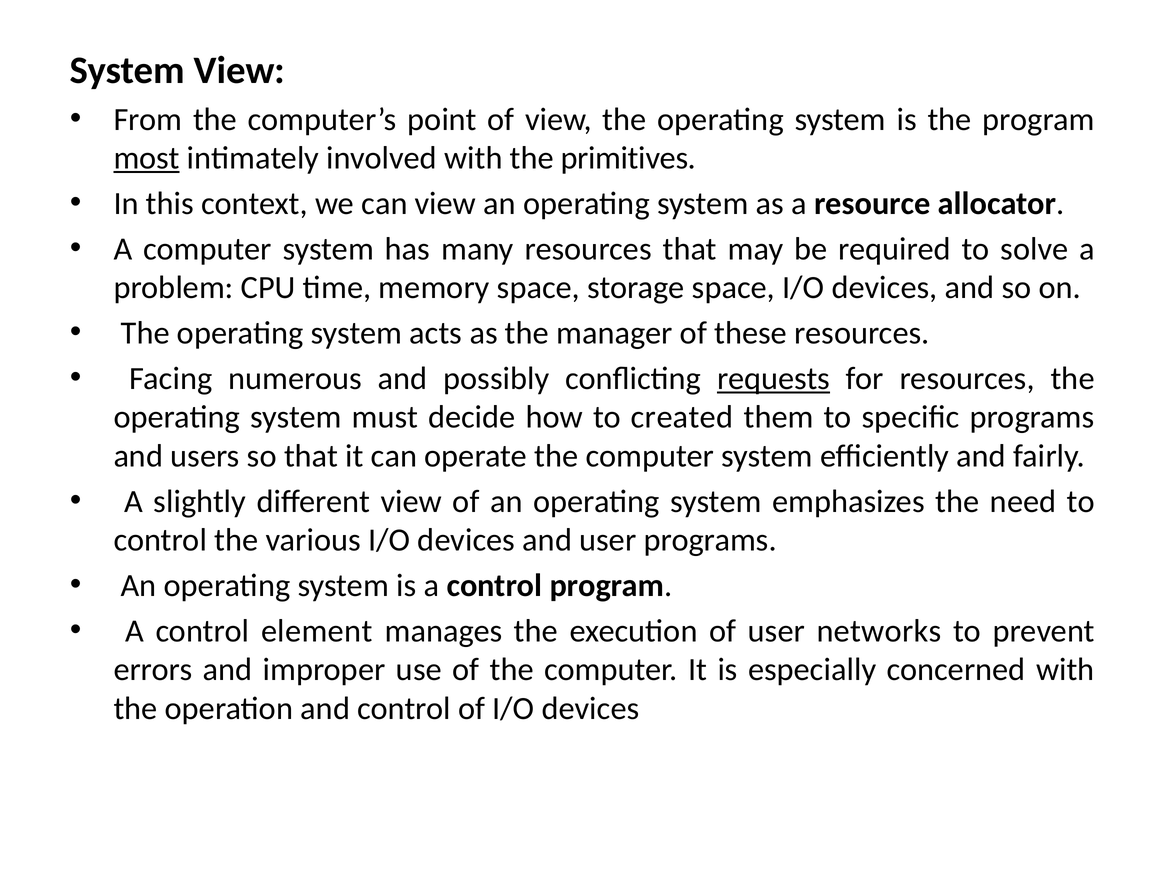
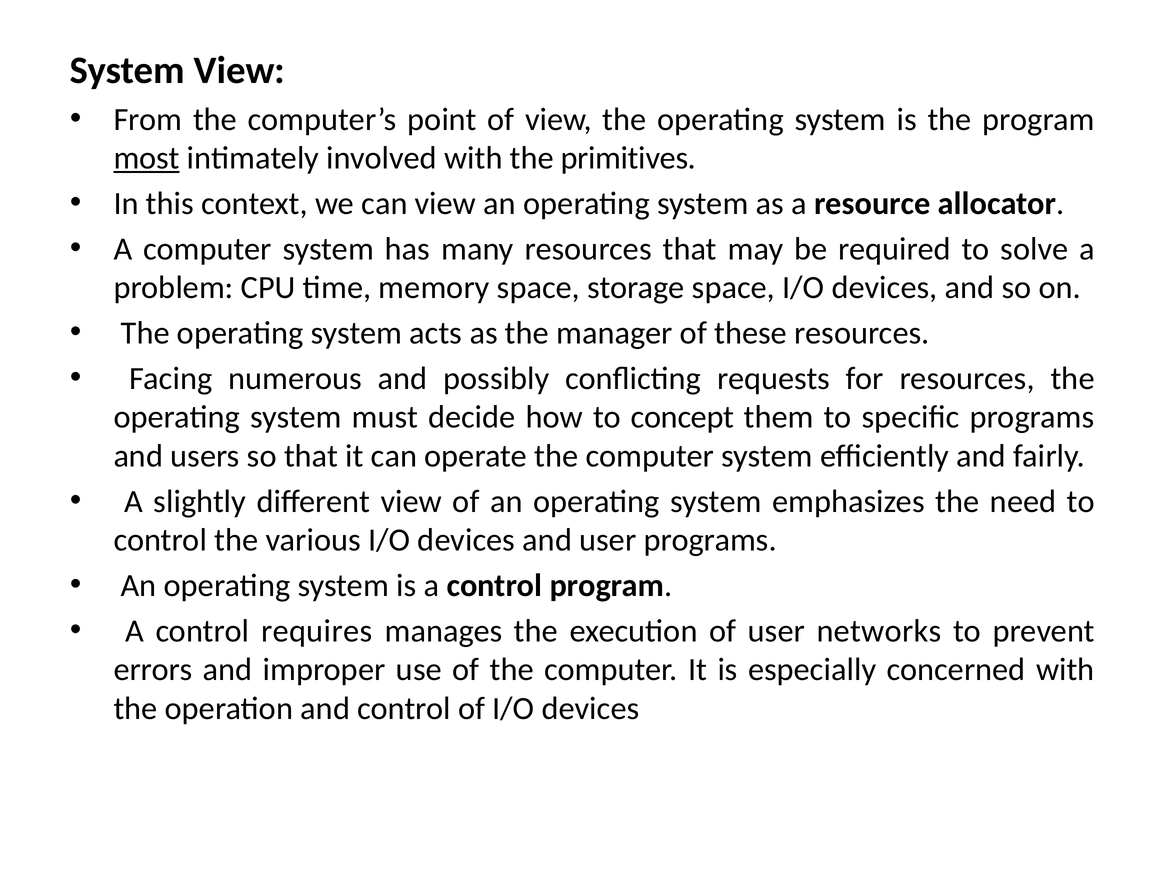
requests underline: present -> none
created: created -> concept
element: element -> requires
